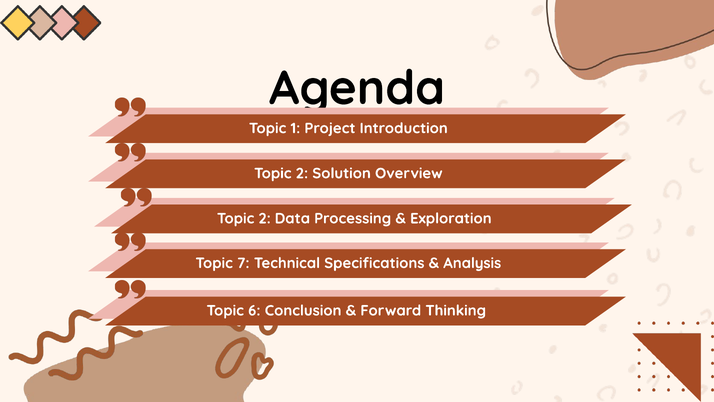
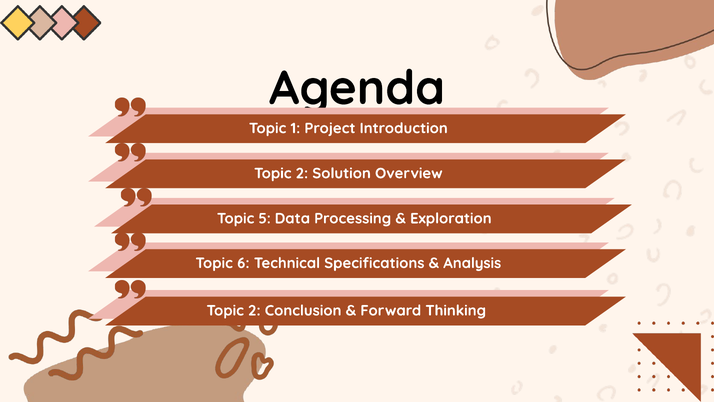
2 at (265, 218): 2 -> 5
7: 7 -> 6
6 at (254, 310): 6 -> 2
